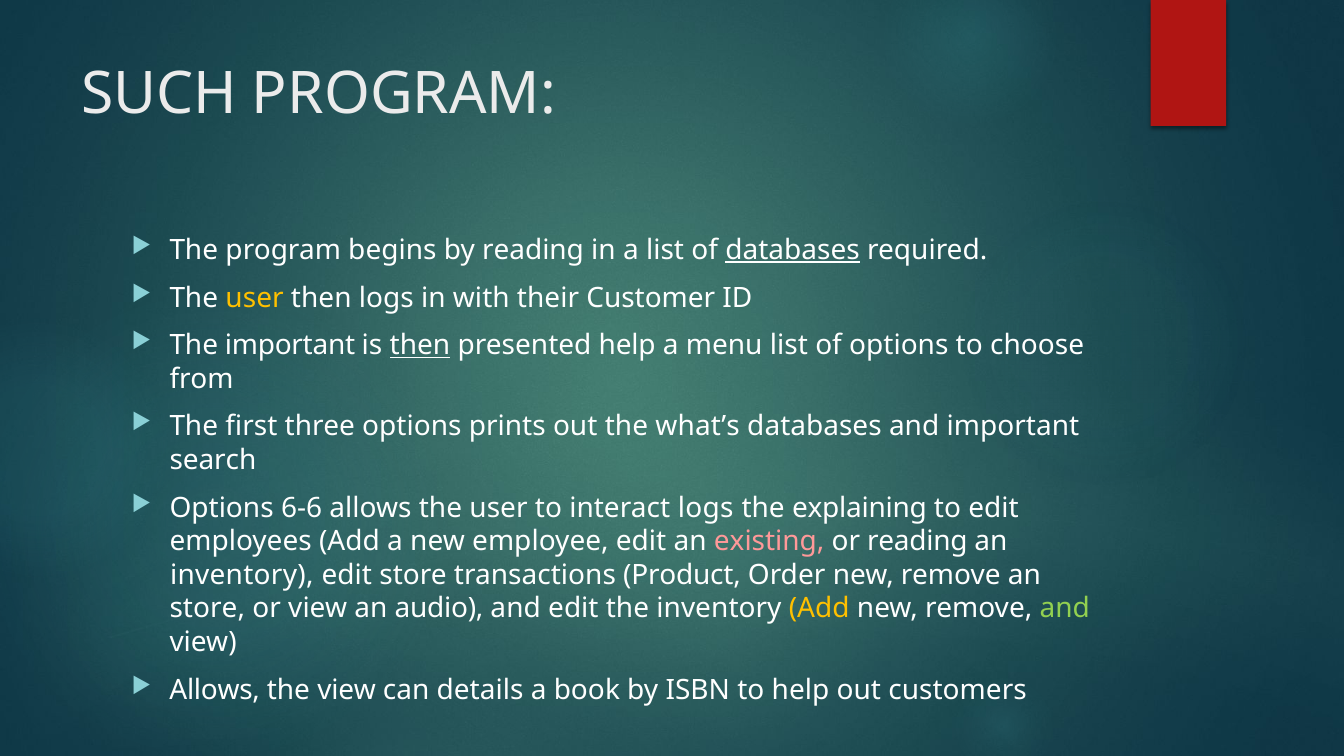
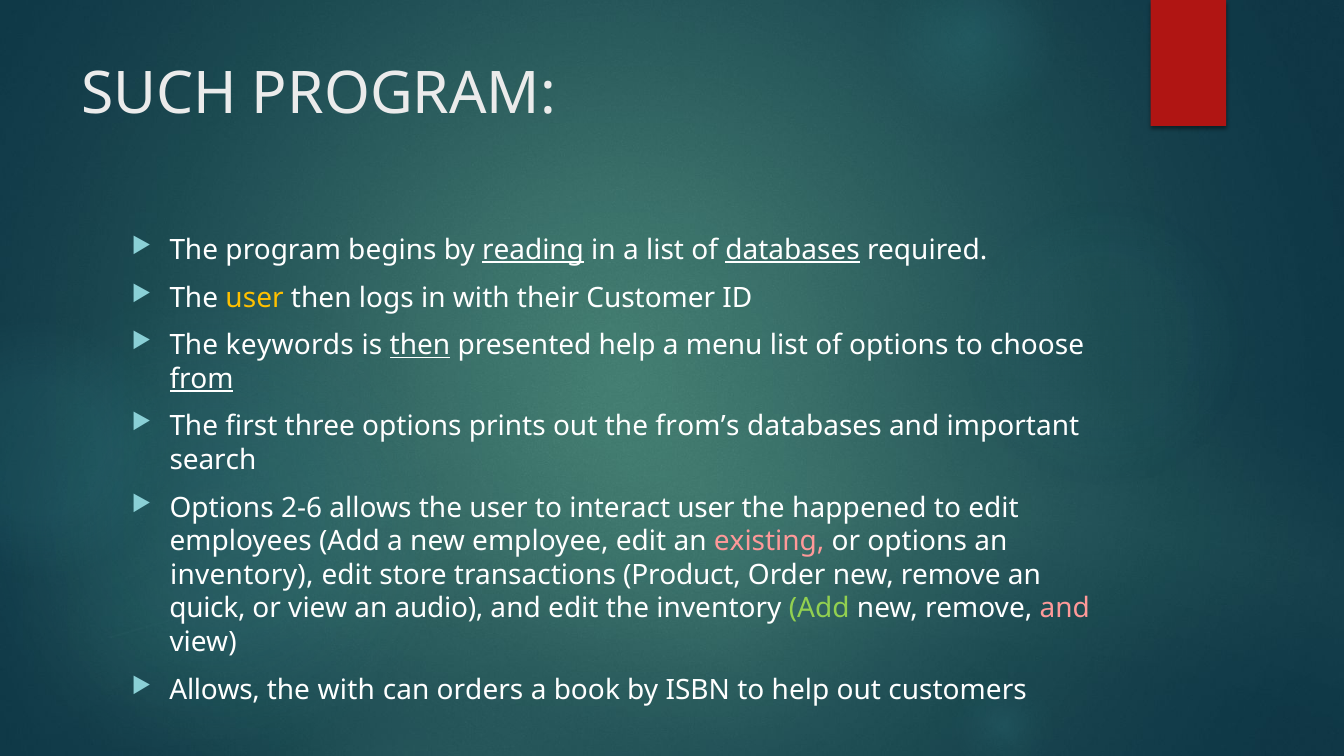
reading at (533, 250) underline: none -> present
The important: important -> keywords
from underline: none -> present
what’s: what’s -> from’s
6-6: 6-6 -> 2-6
interact logs: logs -> user
explaining: explaining -> happened
or reading: reading -> options
store at (207, 609): store -> quick
Add at (819, 609) colour: yellow -> light green
and at (1065, 609) colour: light green -> pink
the view: view -> with
details: details -> orders
